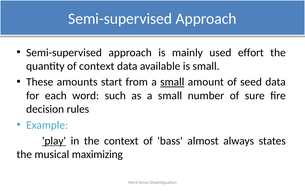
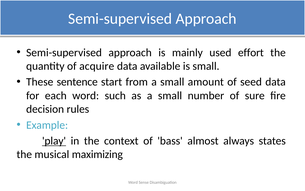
of context: context -> acquire
amounts: amounts -> sentence
small at (172, 82) underline: present -> none
